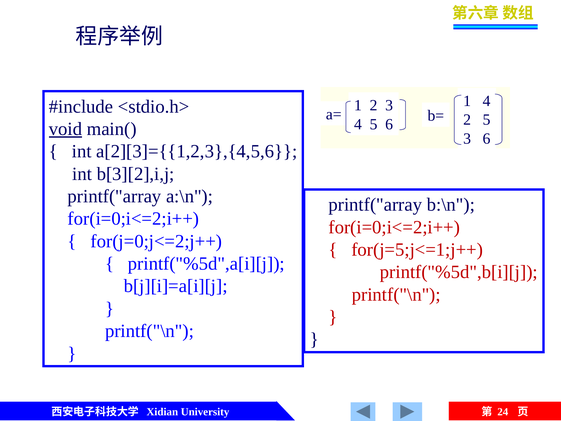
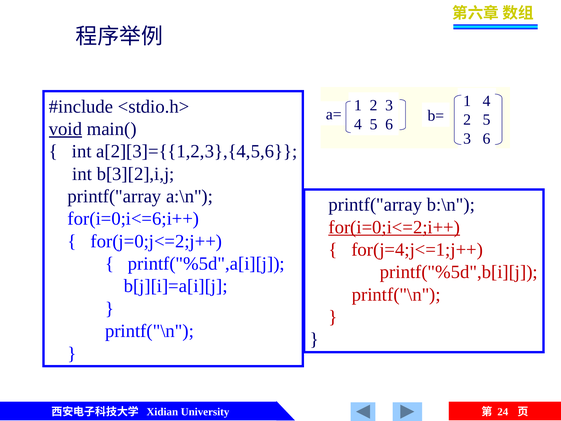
for(i=0;i<=2;i++ at (133, 219): for(i=0;i<=2;i++ -> for(i=0;i<=6;i++
for(i=0;i<=2;i++ at (394, 227) underline: none -> present
for(j=5;j<=1;j++: for(j=5;j<=1;j++ -> for(j=4;j<=1;j++
